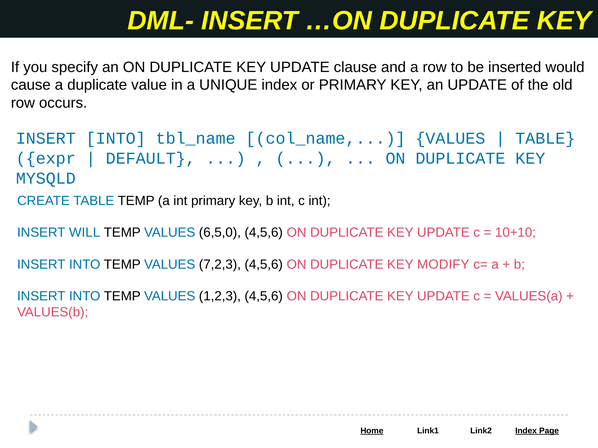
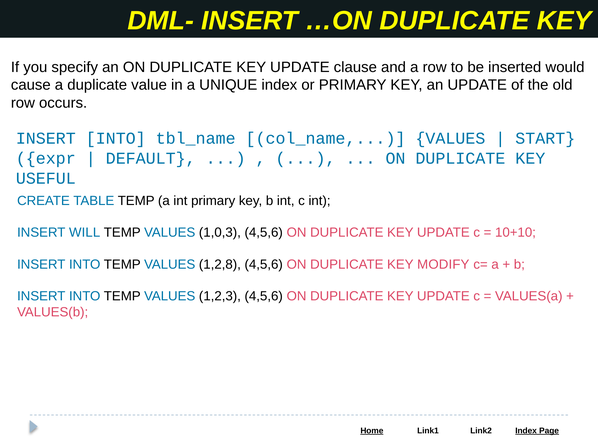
TABLE at (545, 139): TABLE -> START
MYSQLD: MYSQLD -> USEFUL
6,5,0: 6,5,0 -> 1,0,3
7,2,3: 7,2,3 -> 1,2,8
